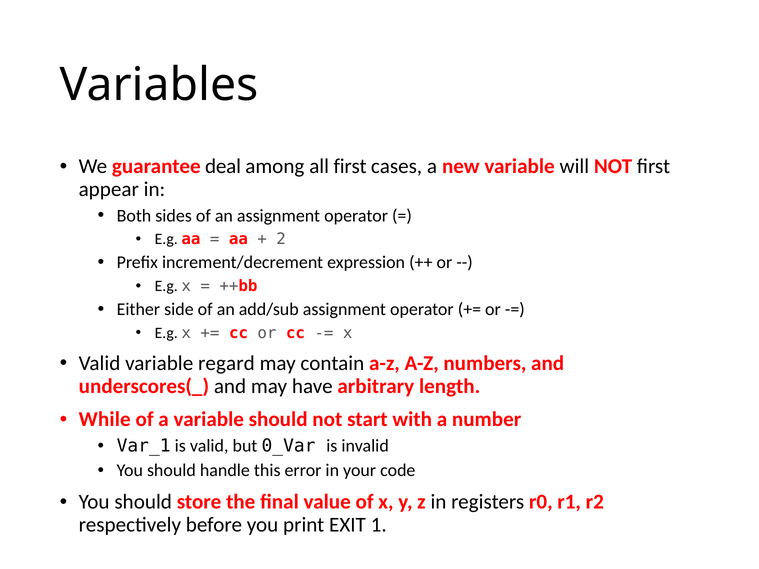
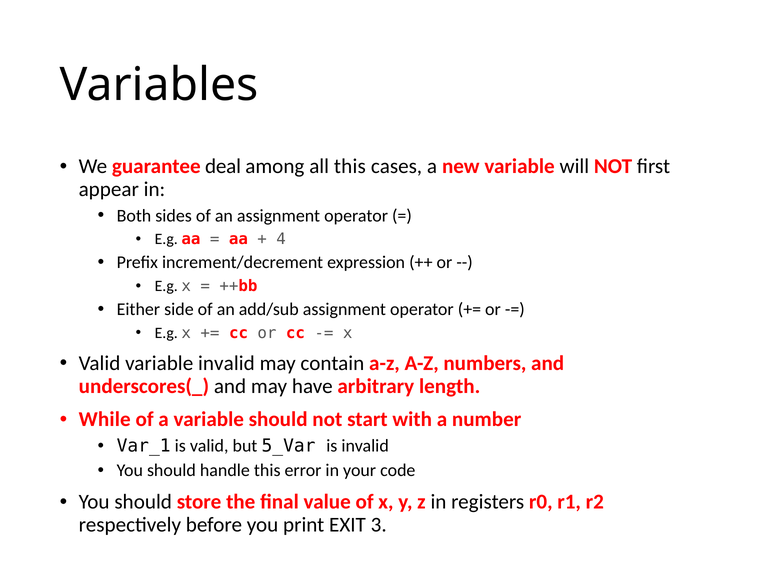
all first: first -> this
2: 2 -> 4
variable regard: regard -> invalid
0_Var: 0_Var -> 5_Var
1: 1 -> 3
